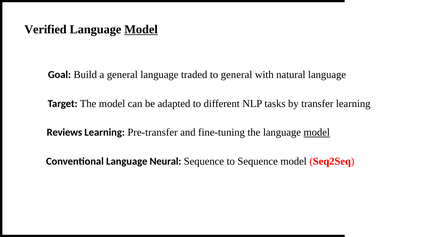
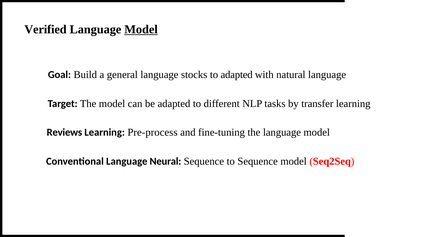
traded: traded -> stocks
to general: general -> adapted
Pre-transfer: Pre-transfer -> Pre-process
model at (317, 132) underline: present -> none
